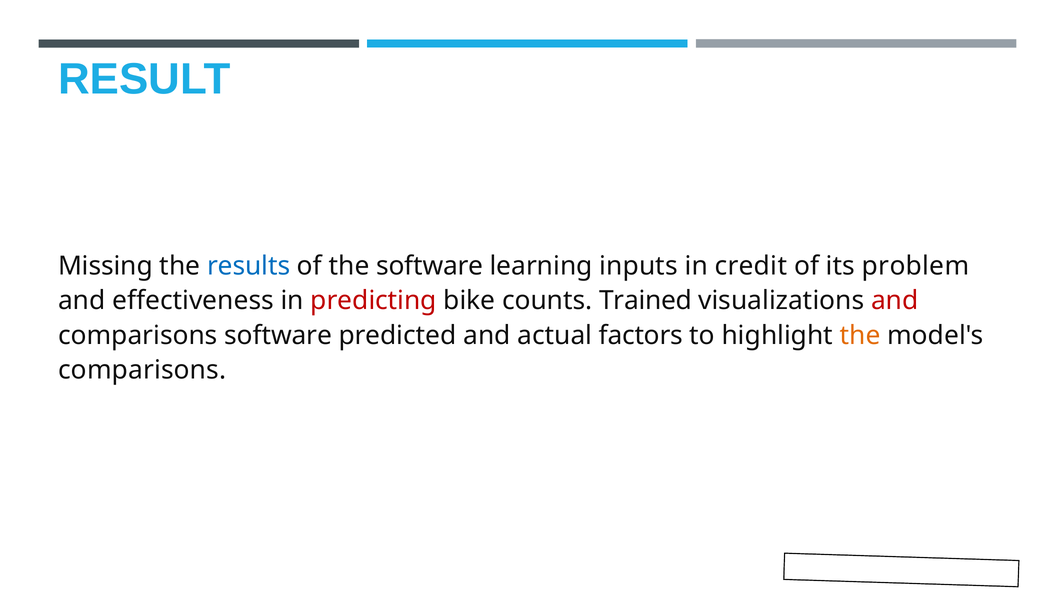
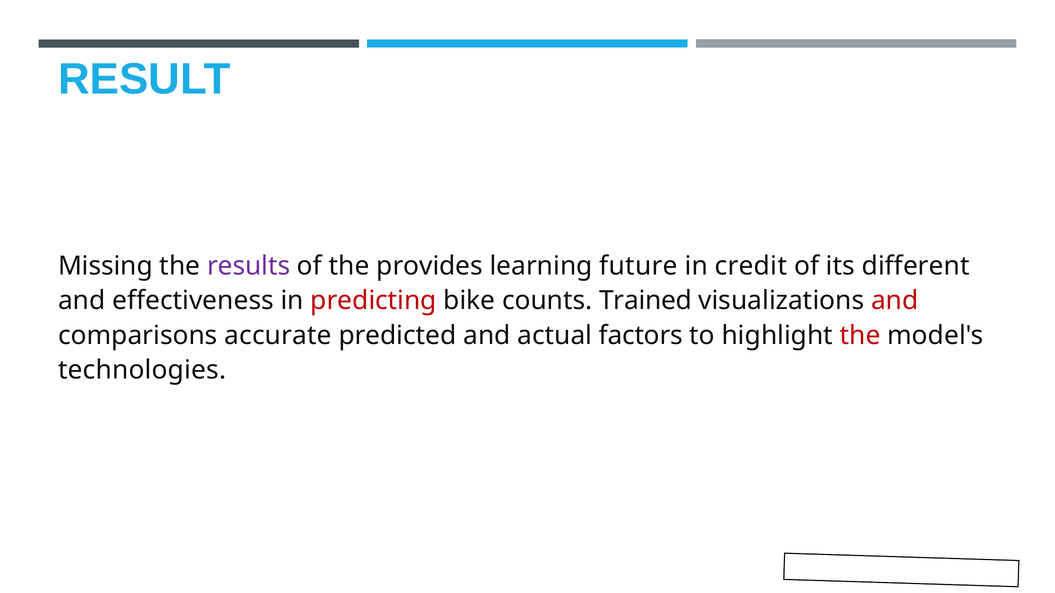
results colour: blue -> purple
the software: software -> provides
inputs: inputs -> future
problem: problem -> different
comparisons software: software -> accurate
the at (860, 336) colour: orange -> red
comparisons at (142, 370): comparisons -> technologies
